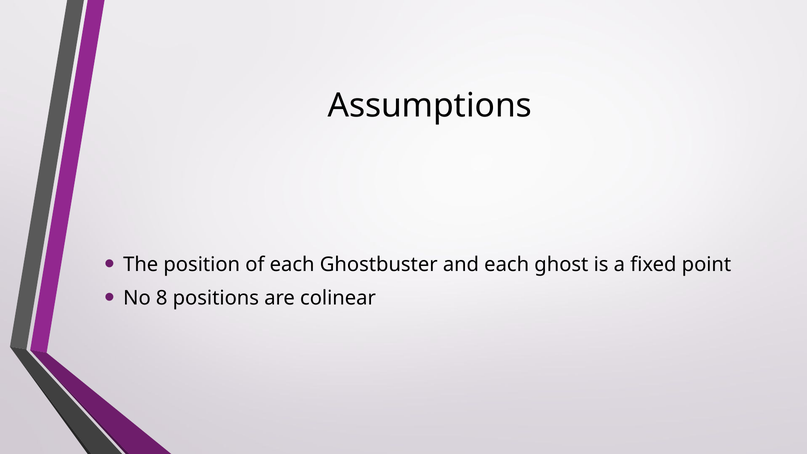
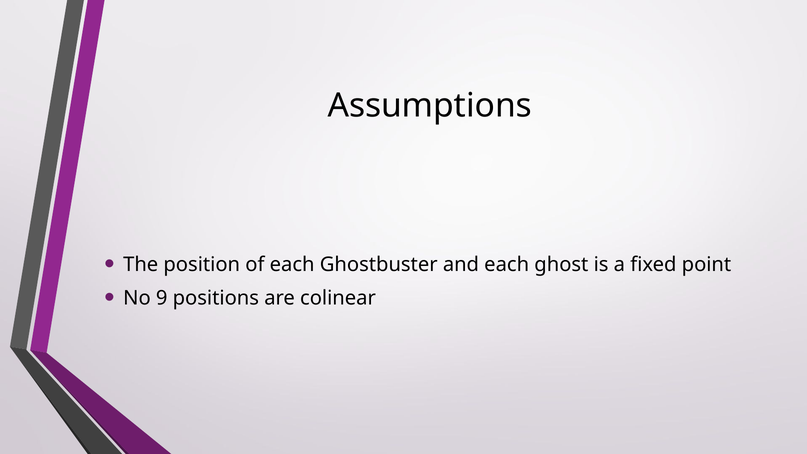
8: 8 -> 9
